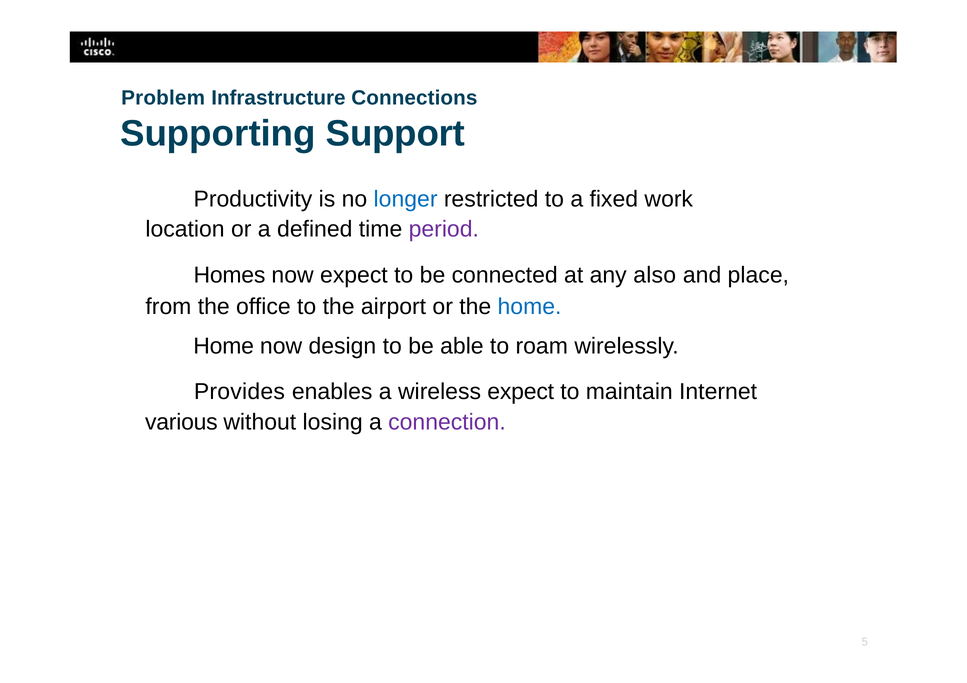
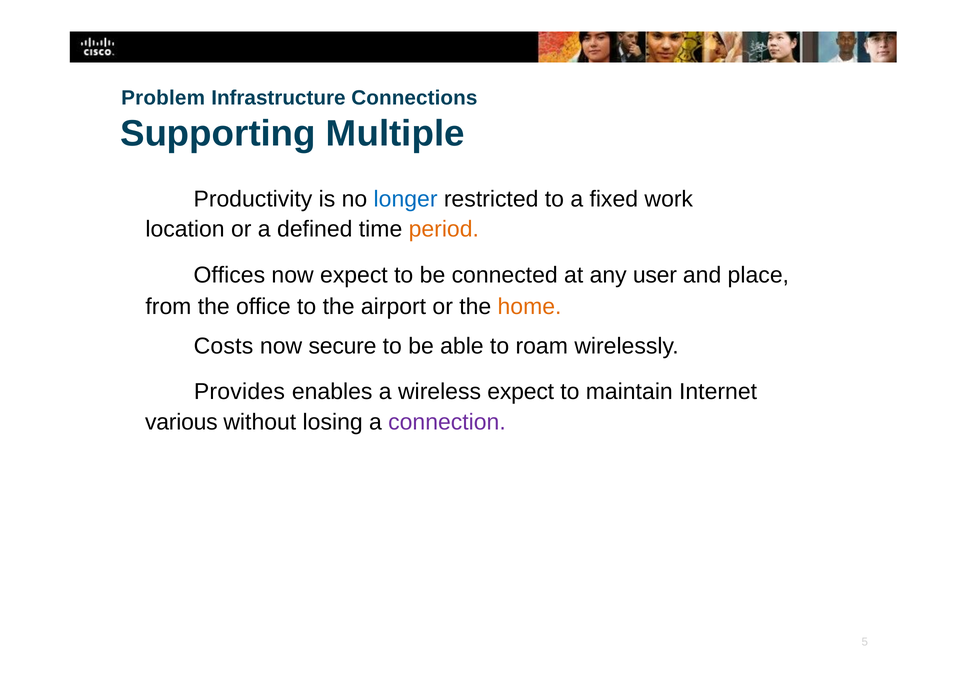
Support: Support -> Multiple
period colour: purple -> orange
Homes: Homes -> Offices
also: also -> user
home at (530, 307) colour: blue -> orange
Home at (224, 346): Home -> Costs
design: design -> secure
